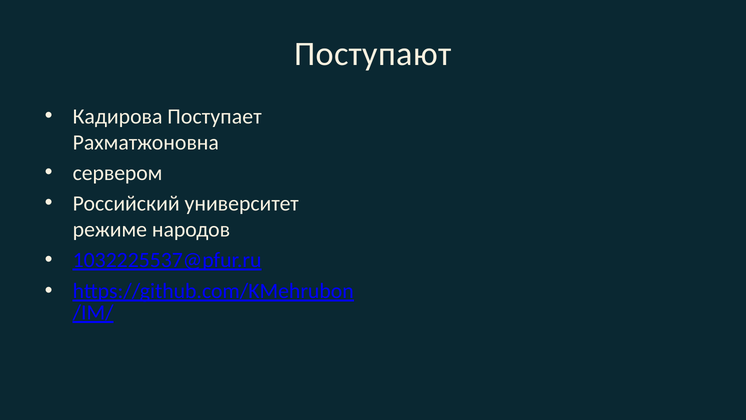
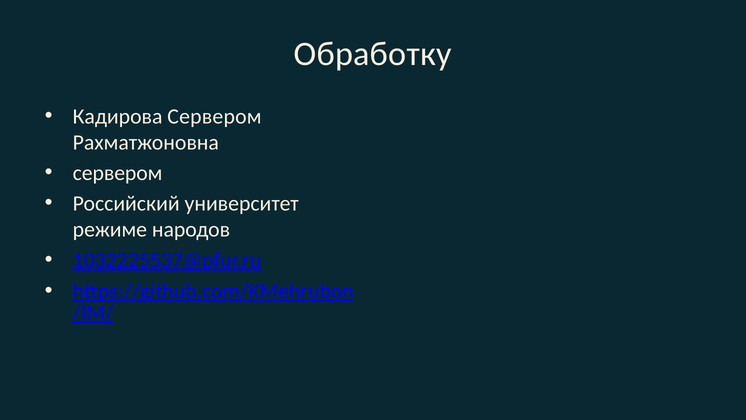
Поступают: Поступают -> Обработку
Кадирова Поступает: Поступает -> Сервером
